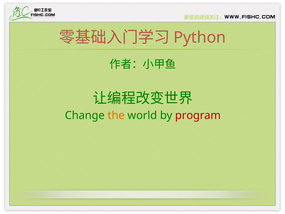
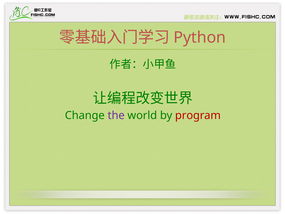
the colour: orange -> purple
